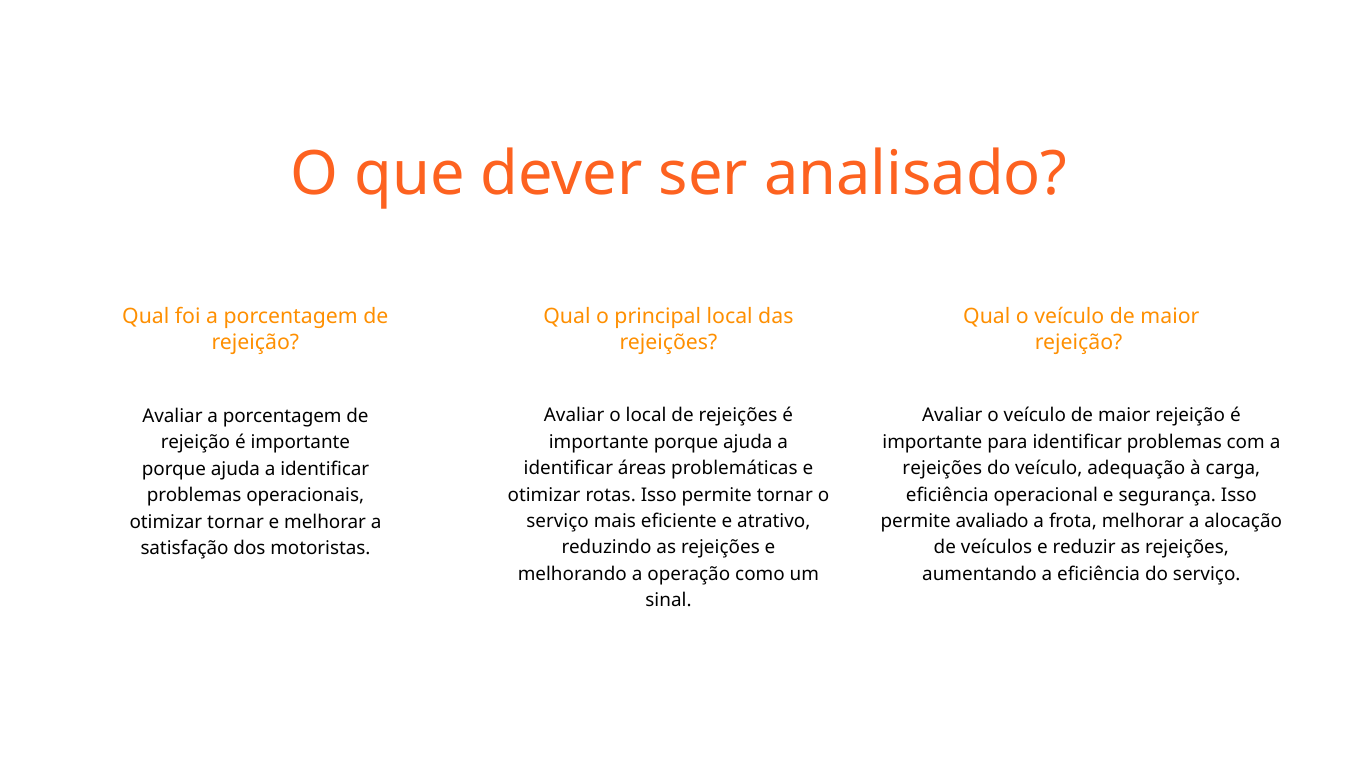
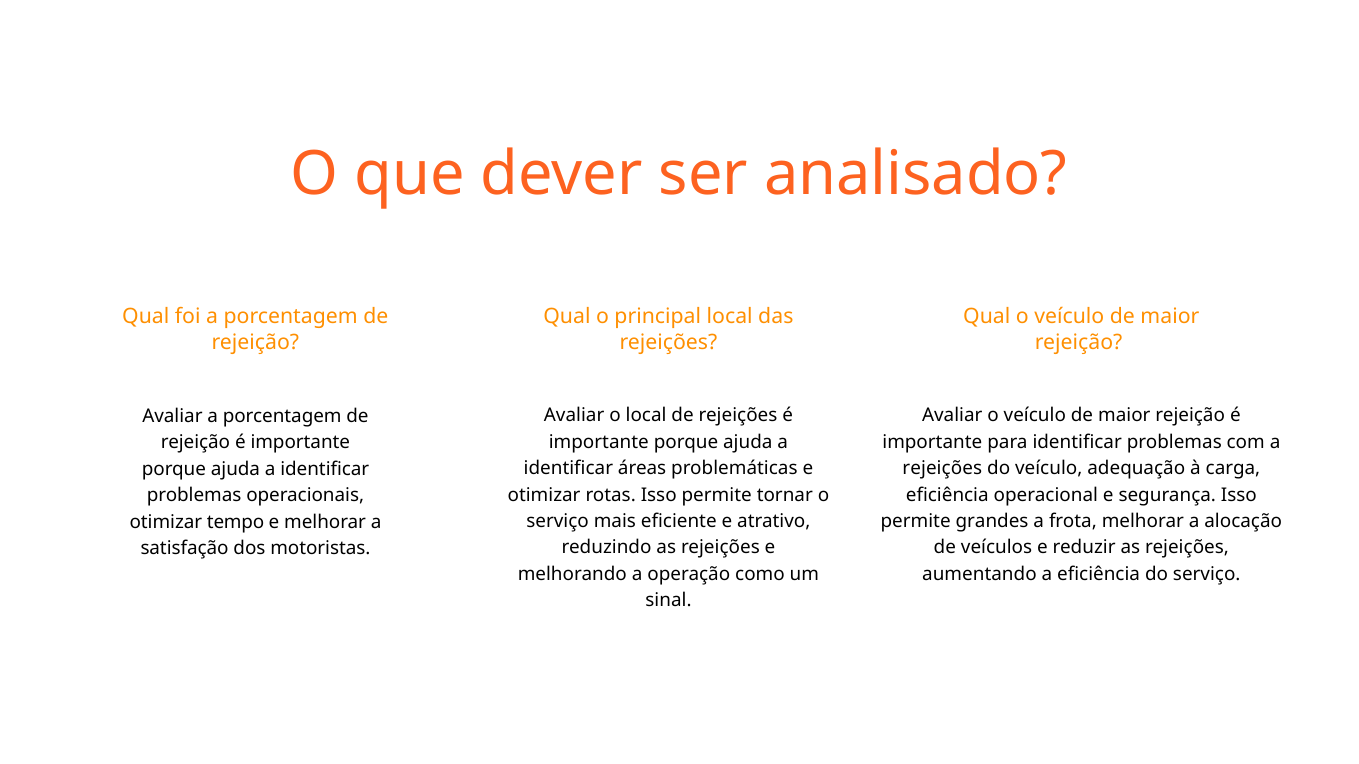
avaliado: avaliado -> grandes
otimizar tornar: tornar -> tempo
